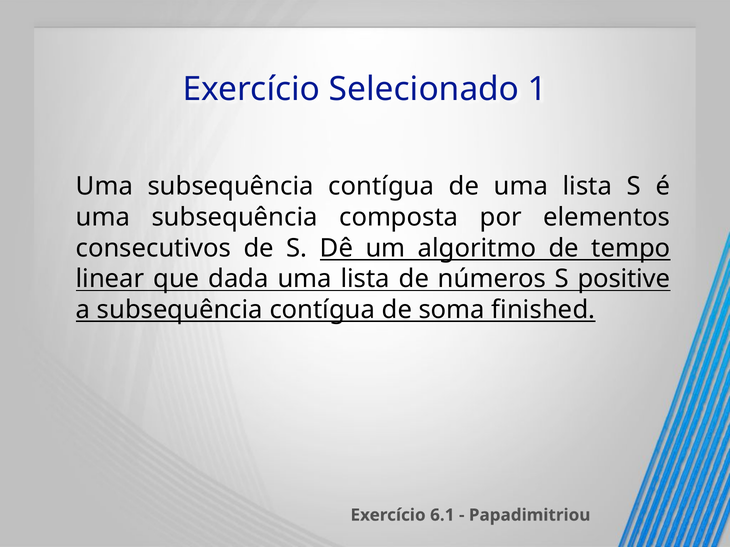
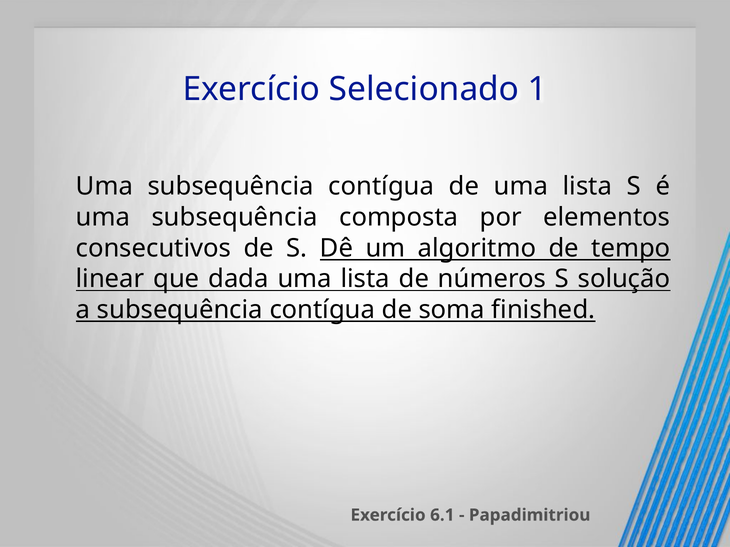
positive: positive -> solução
